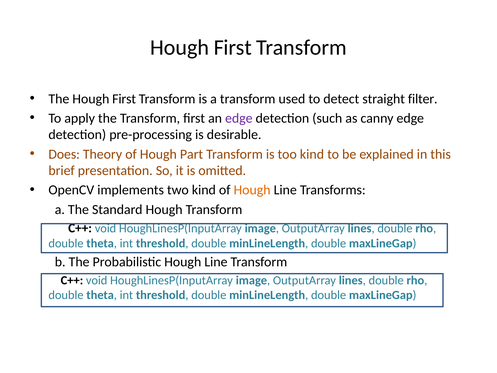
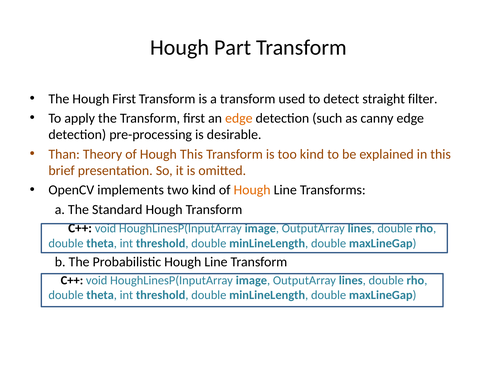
First at (233, 48): First -> Part
edge at (239, 118) colour: purple -> orange
Does: Does -> Than
Hough Part: Part -> This
